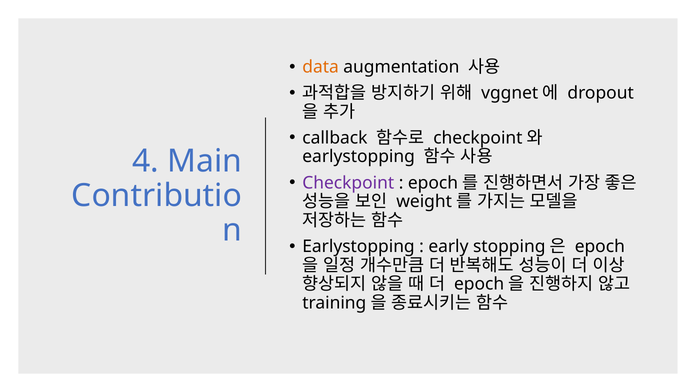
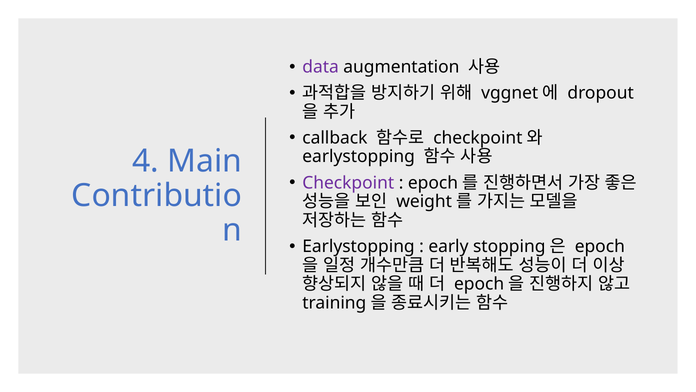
data colour: orange -> purple
